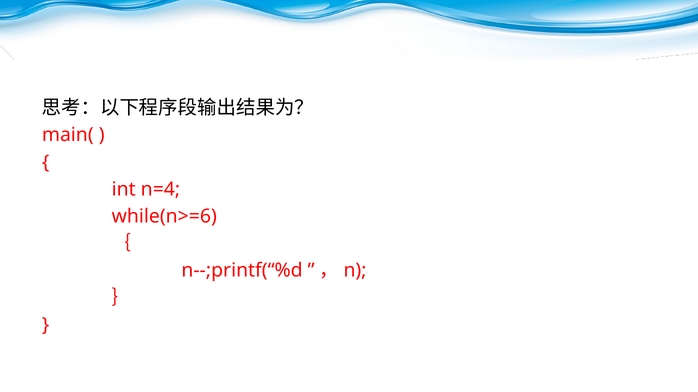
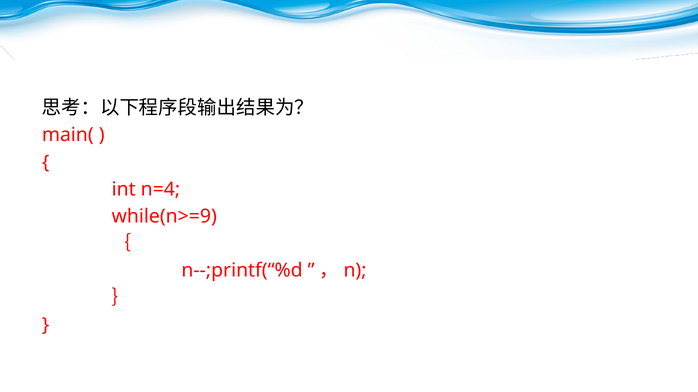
while(n>=6: while(n>=6 -> while(n>=9
